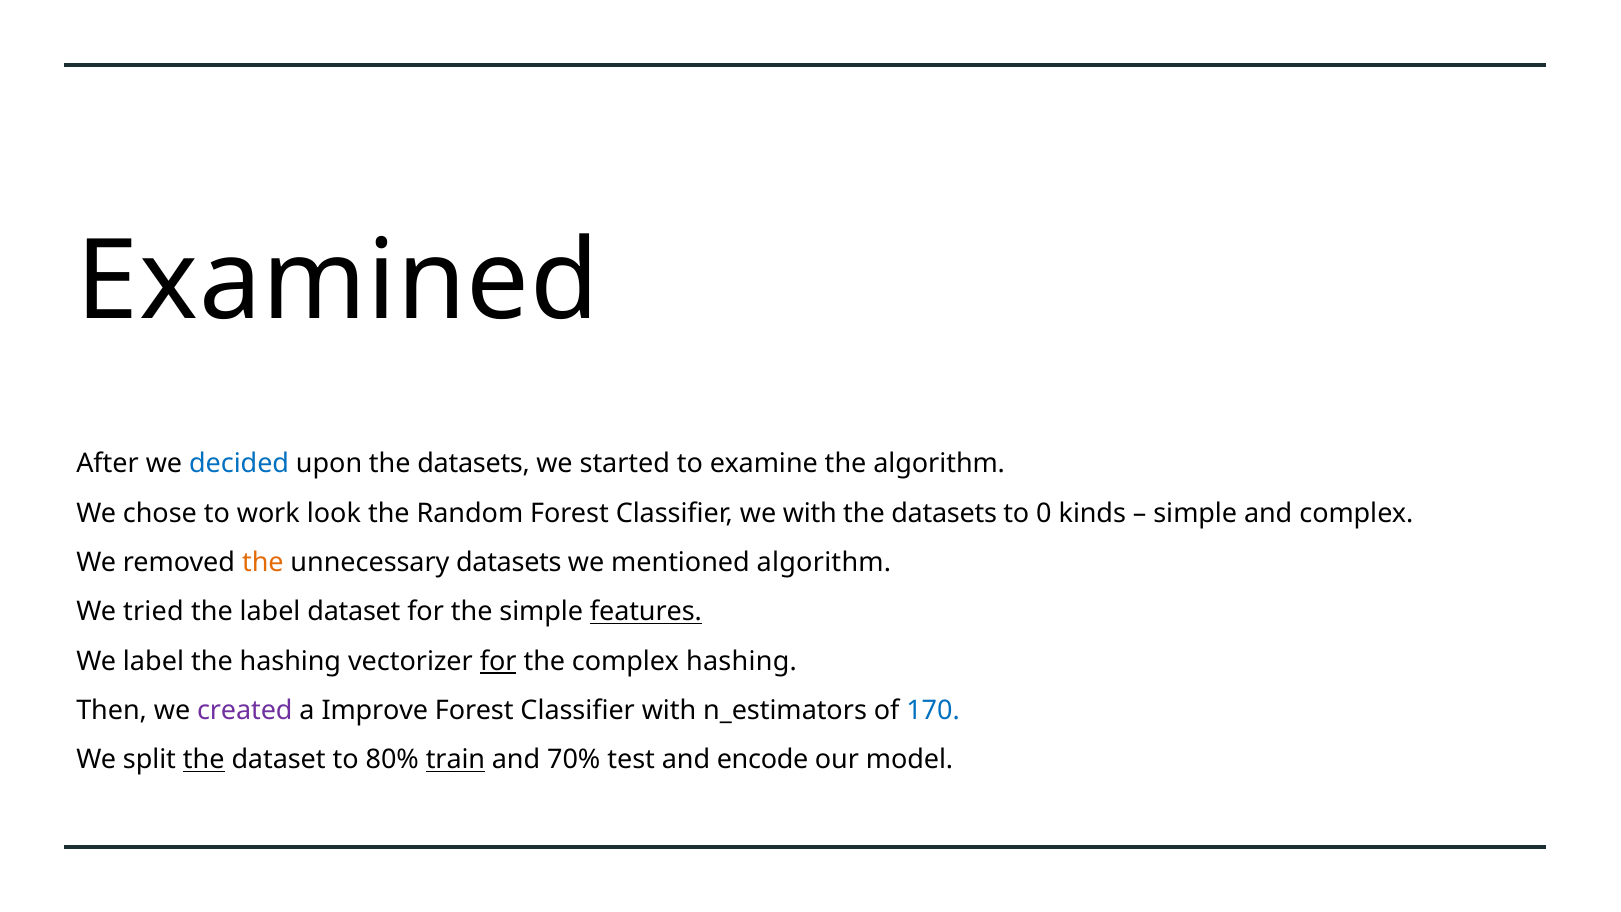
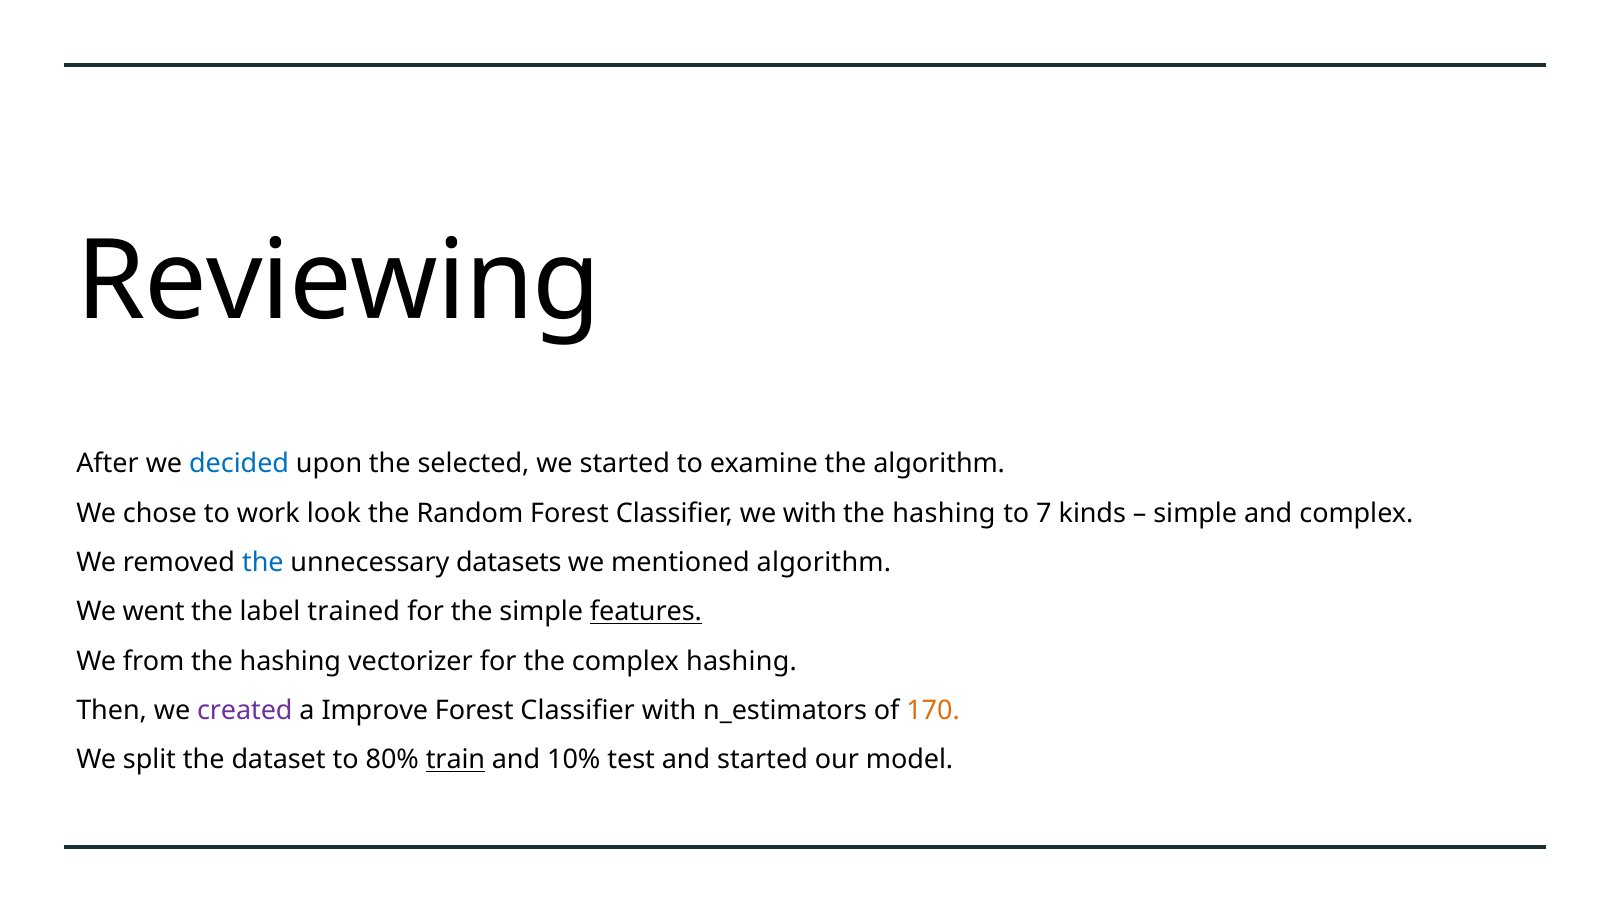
Examined: Examined -> Reviewing
upon the datasets: datasets -> selected
datasets at (944, 513): datasets -> hashing
0: 0 -> 7
the at (263, 562) colour: orange -> blue
tried: tried -> went
label dataset: dataset -> trained
We label: label -> from
for at (498, 661) underline: present -> none
170 colour: blue -> orange
the at (204, 760) underline: present -> none
70%: 70% -> 10%
and encode: encode -> started
